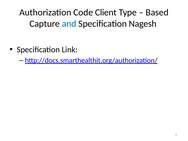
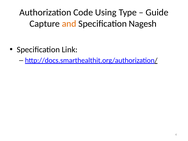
Client: Client -> Using
Based: Based -> Guide
and colour: blue -> orange
